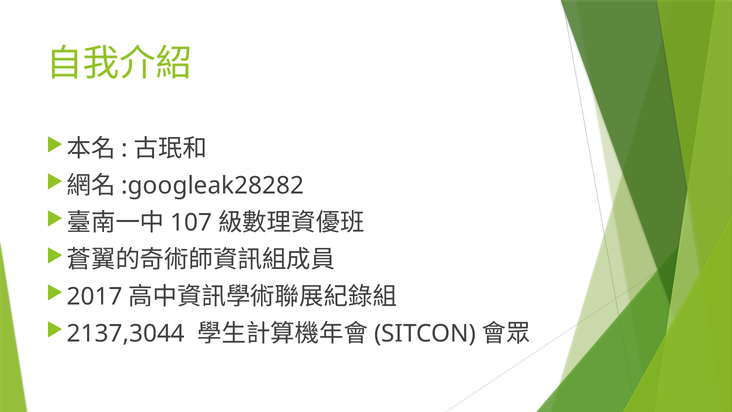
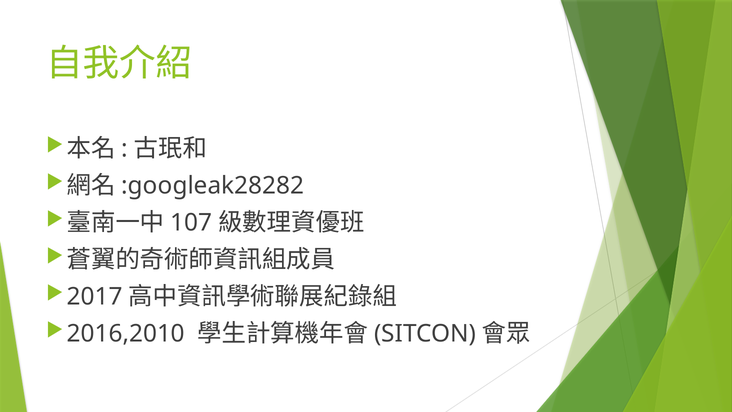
2137,3044: 2137,3044 -> 2016,2010
